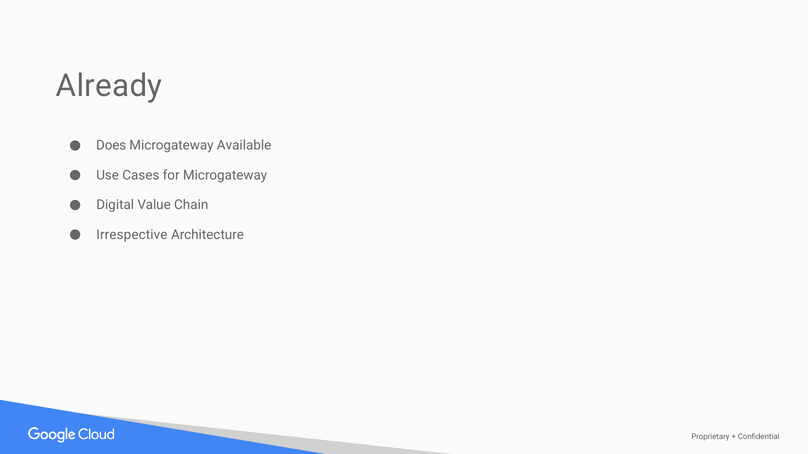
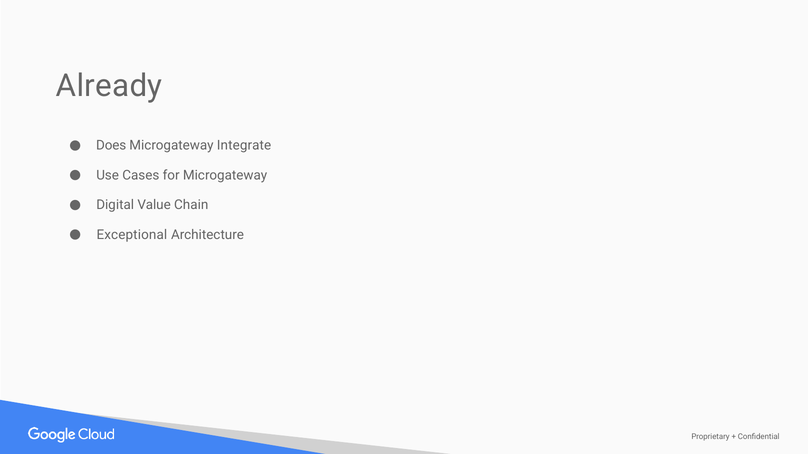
Available: Available -> Integrate
Irrespective: Irrespective -> Exceptional
